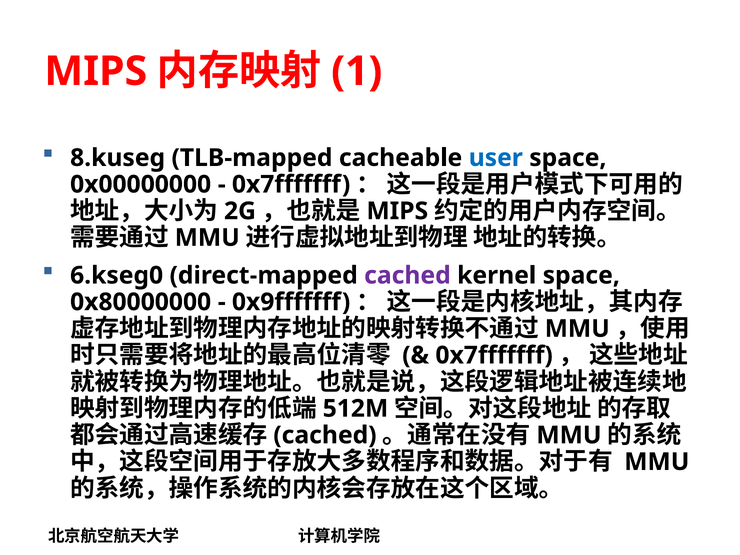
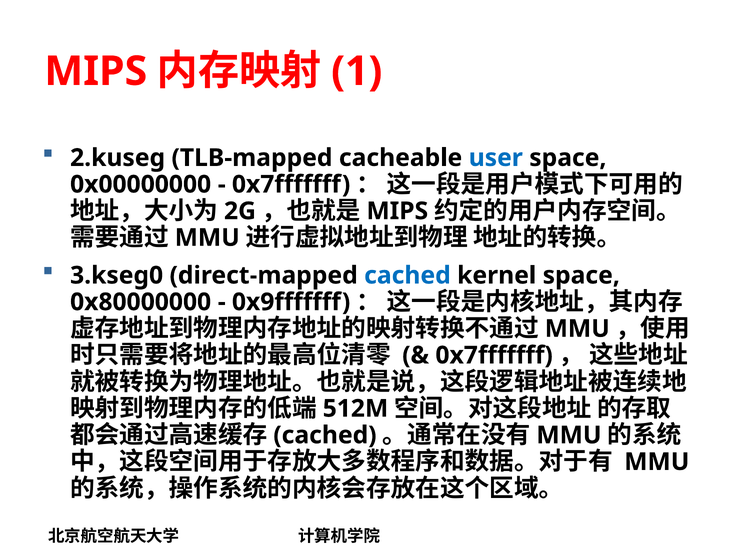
8.kuseg: 8.kuseg -> 2.kuseg
6.kseg0: 6.kseg0 -> 3.kseg0
cached at (407, 275) colour: purple -> blue
